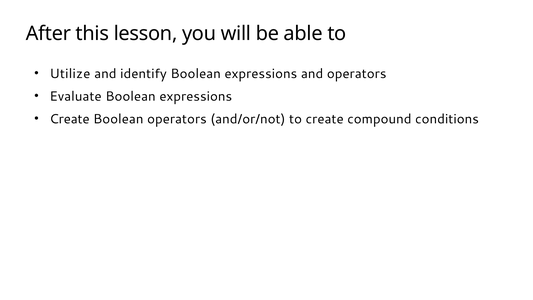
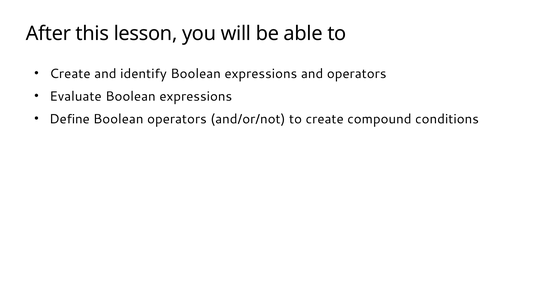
Utilize at (70, 74): Utilize -> Create
Create at (69, 119): Create -> Define
